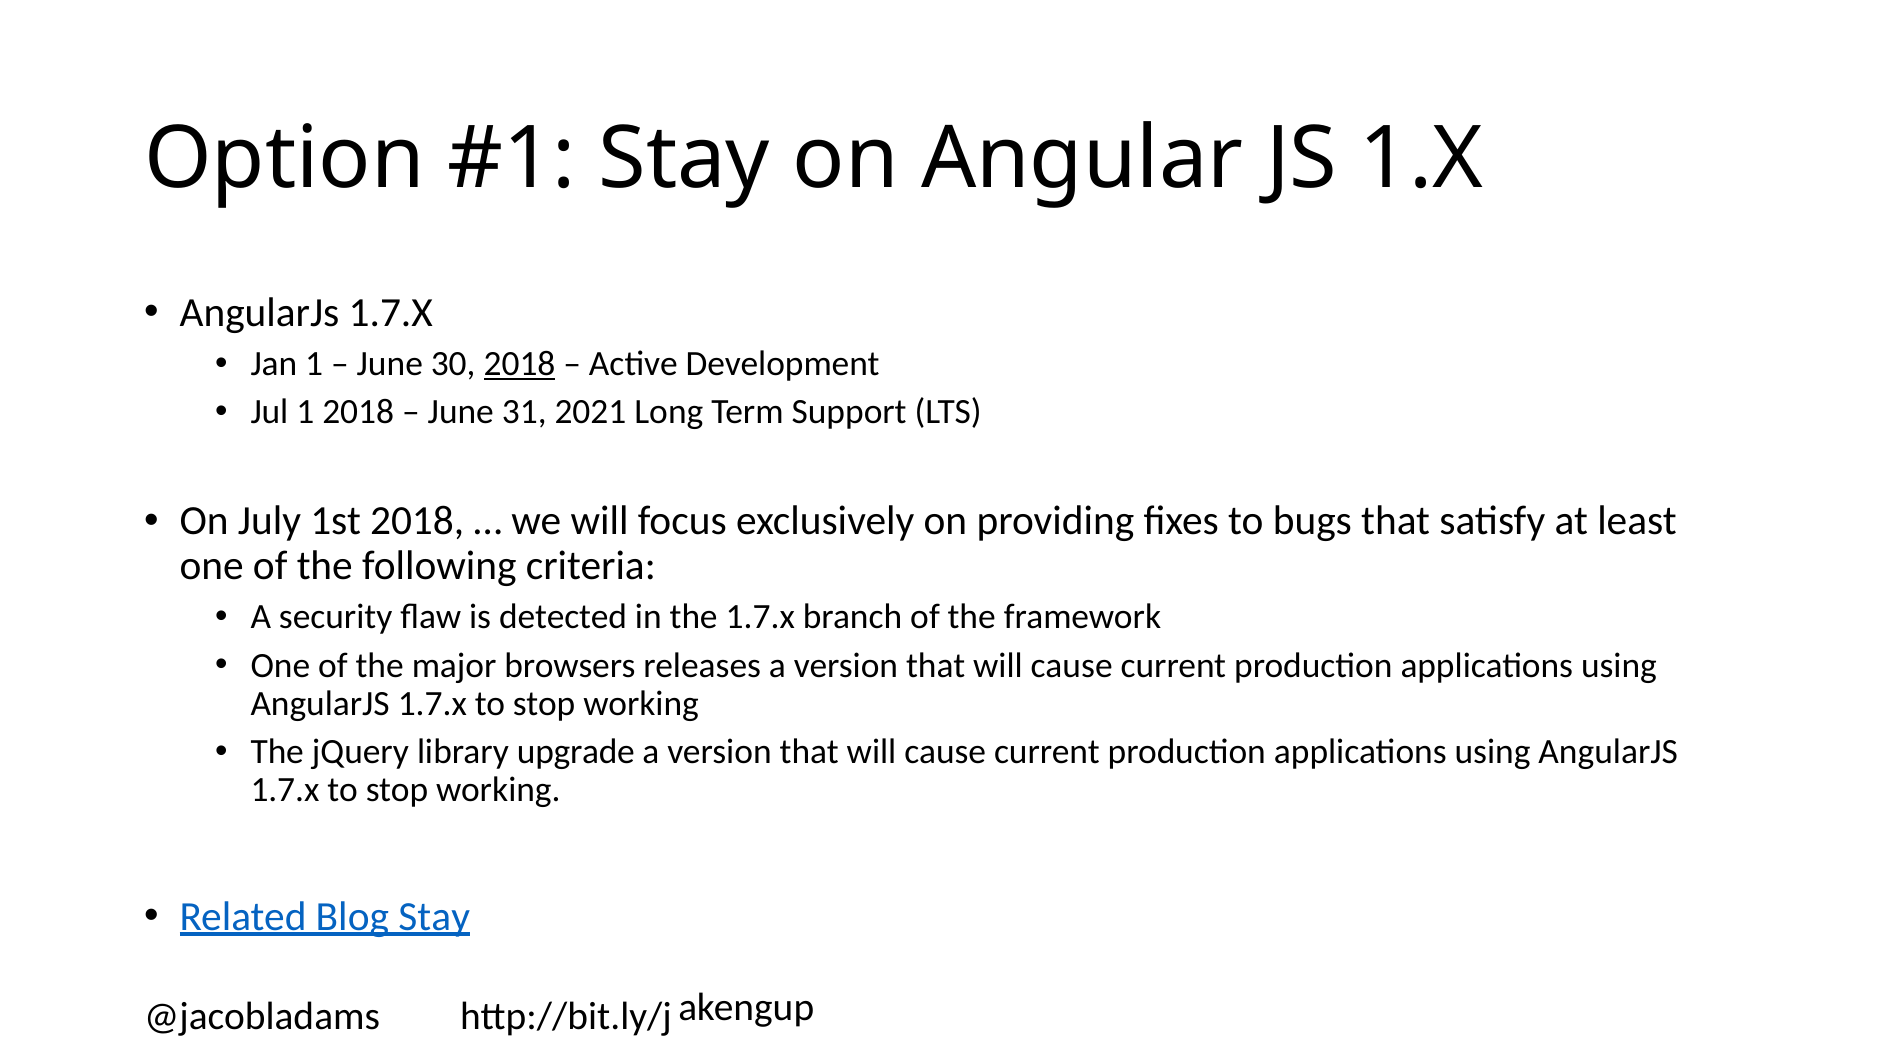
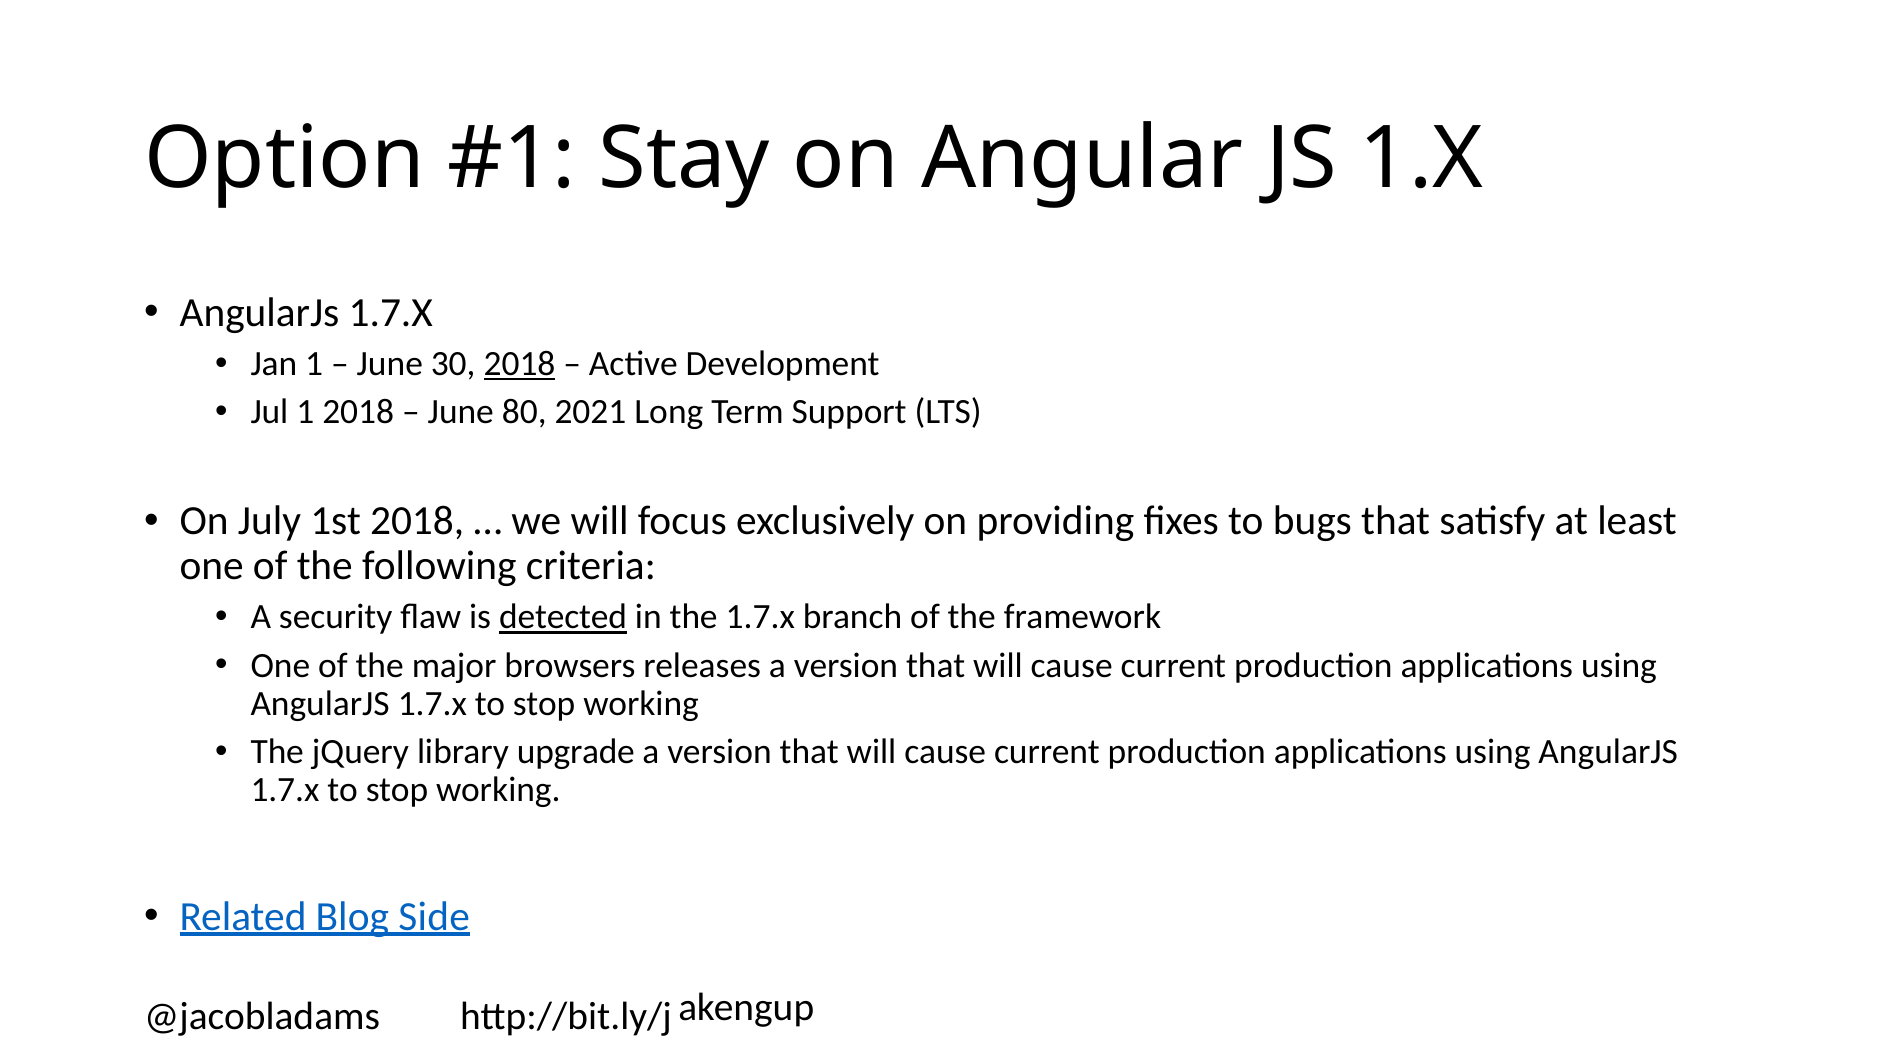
31: 31 -> 80
detected underline: none -> present
Blog Stay: Stay -> Side
